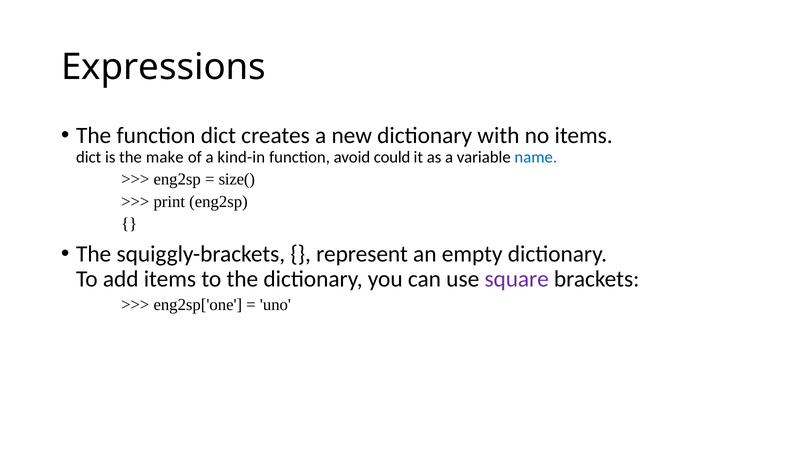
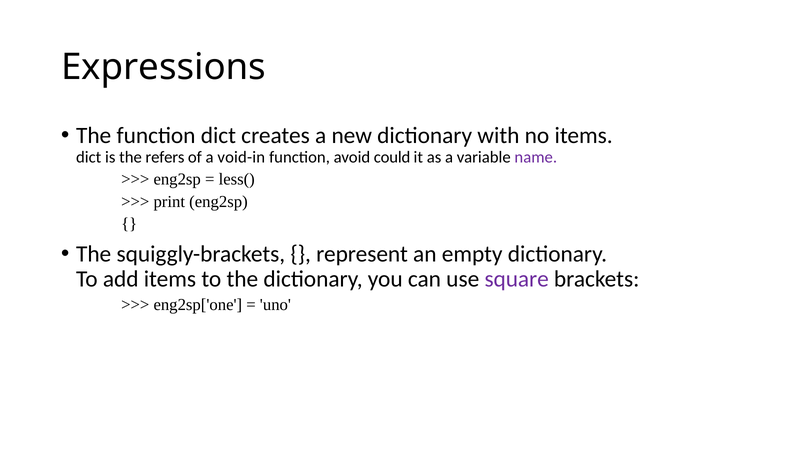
make: make -> refers
kind-in: kind-in -> void-in
name colour: blue -> purple
size(: size( -> less(
